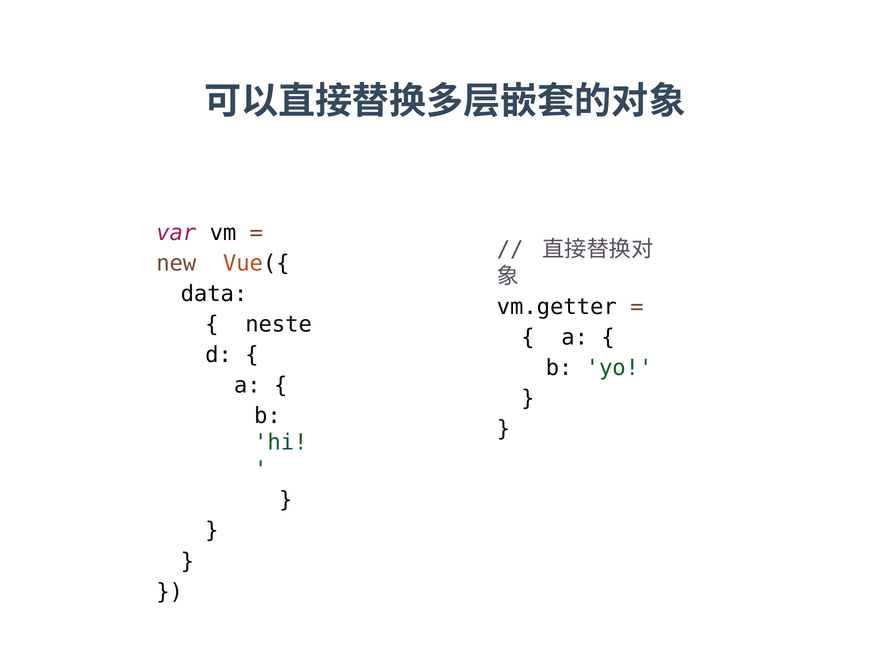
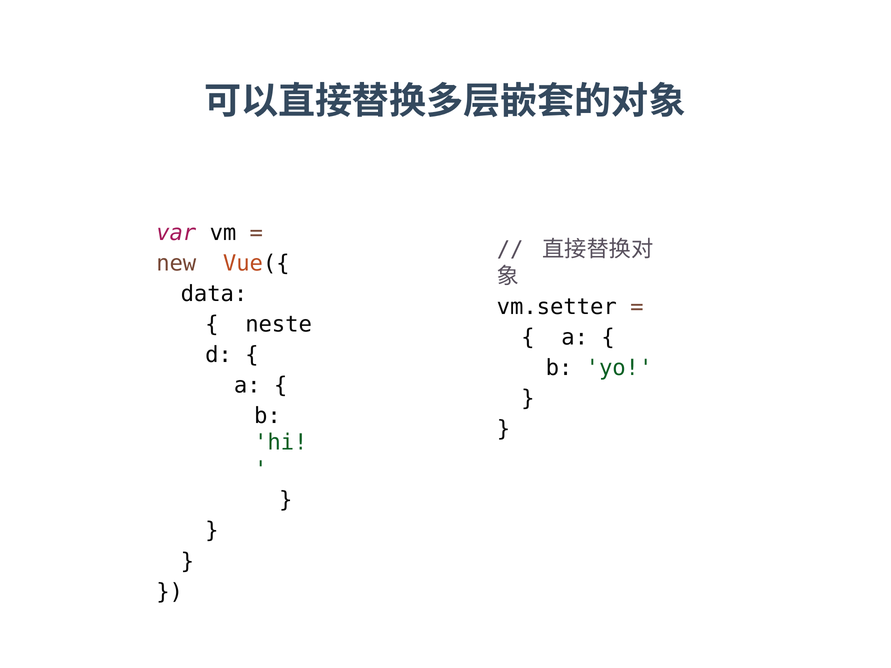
vm.getter: vm.getter -> vm.setter
